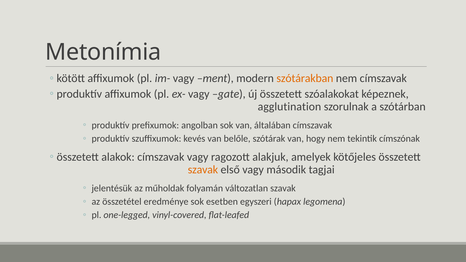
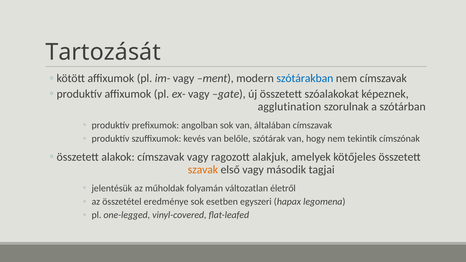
Metonímia: Metonímia -> Tartozását
szótárakban colour: orange -> blue
változatlan szavak: szavak -> életről
